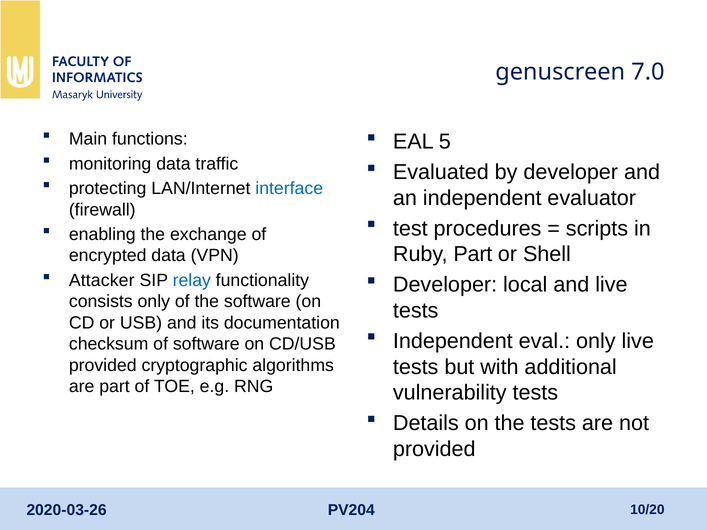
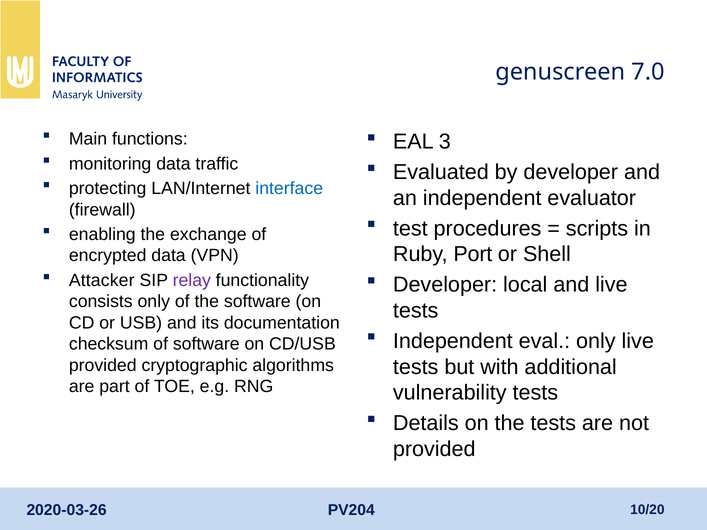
5: 5 -> 3
Ruby Part: Part -> Port
relay colour: blue -> purple
